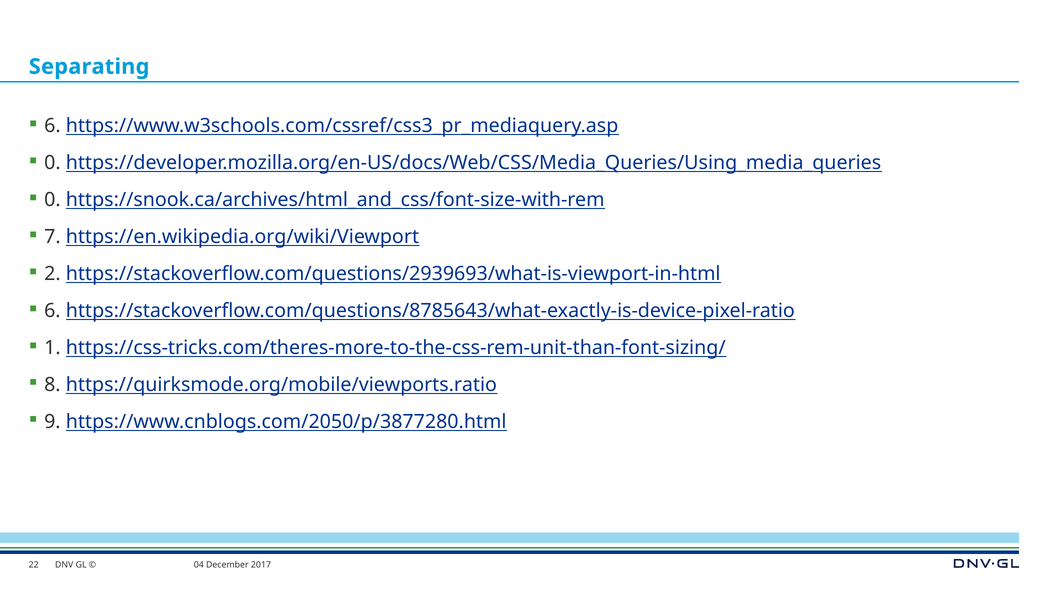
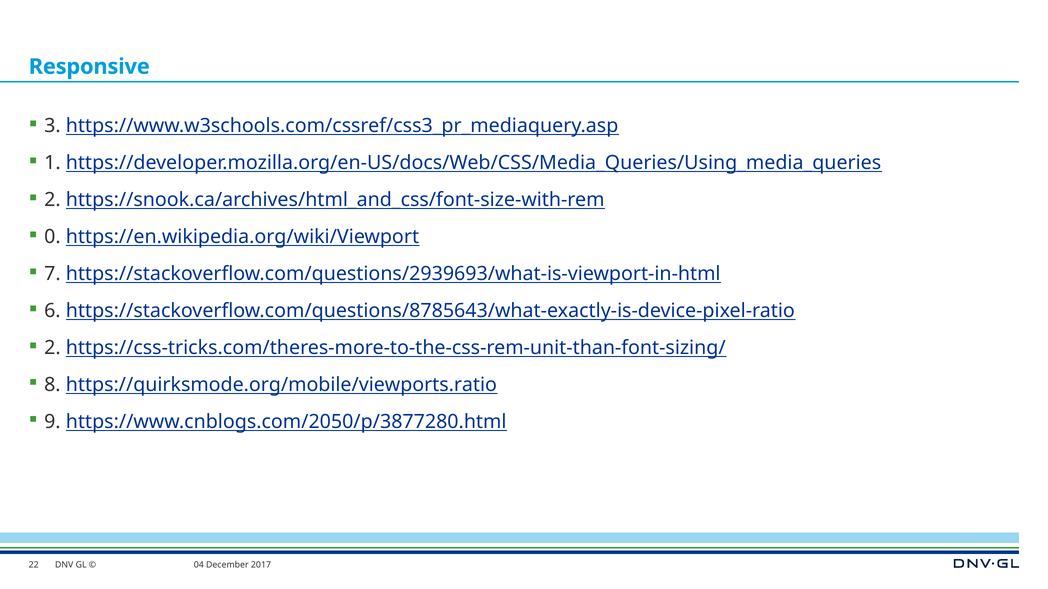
Separating: Separating -> Responsive
6 at (52, 126): 6 -> 3
0 at (52, 163): 0 -> 1
0 at (52, 200): 0 -> 2
7: 7 -> 0
2: 2 -> 7
1 at (52, 348): 1 -> 2
